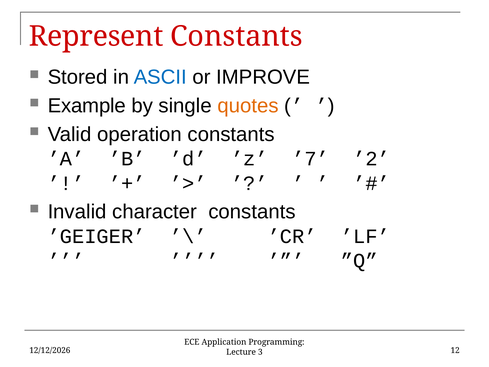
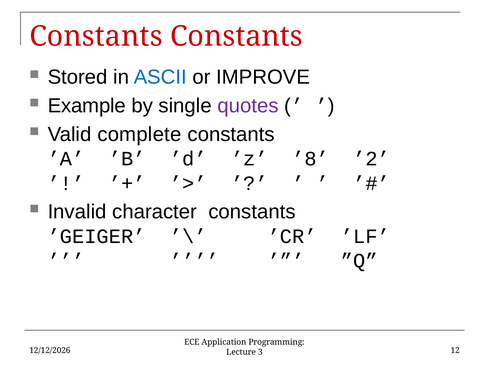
Represent at (96, 36): Represent -> Constants
quotes colour: orange -> purple
operation: operation -> complete
’7: ’7 -> ’8
